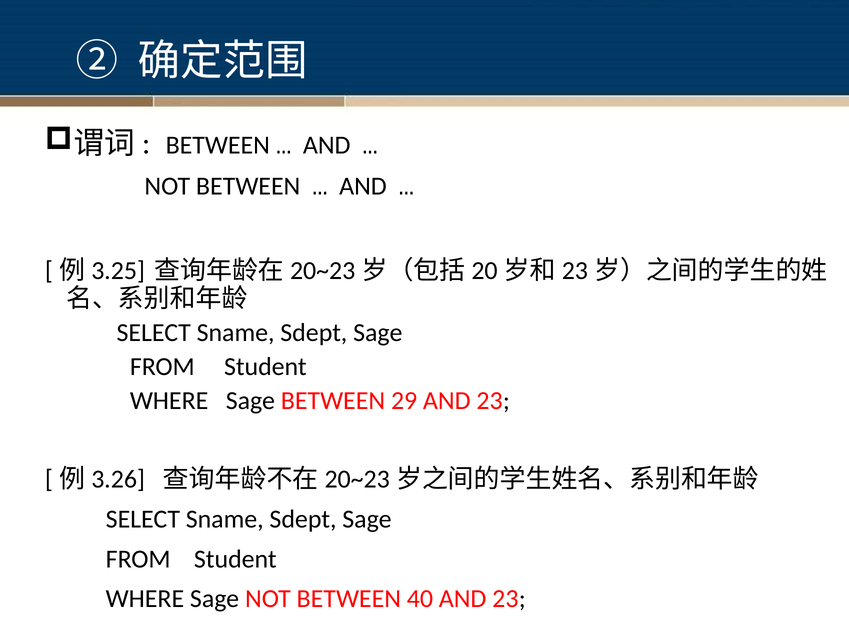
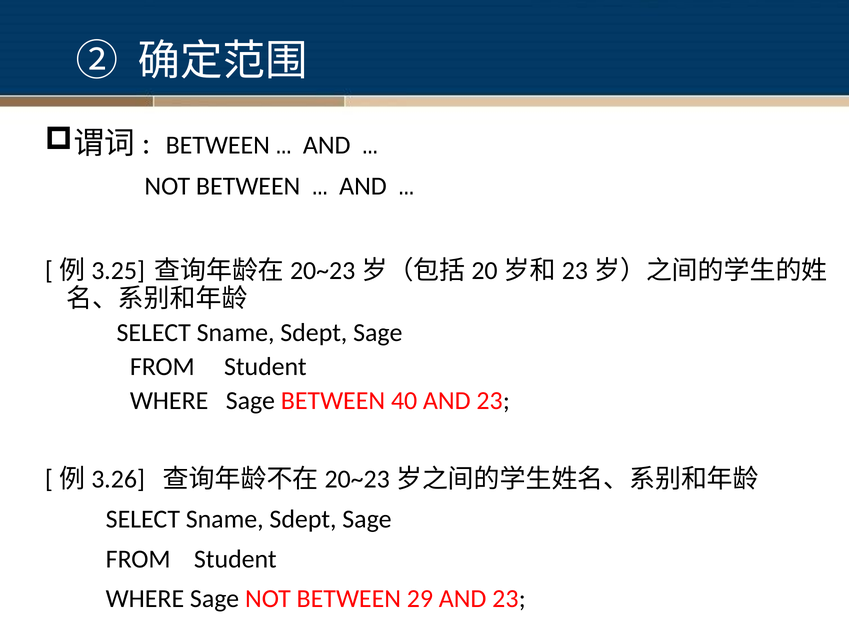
29: 29 -> 40
40: 40 -> 29
